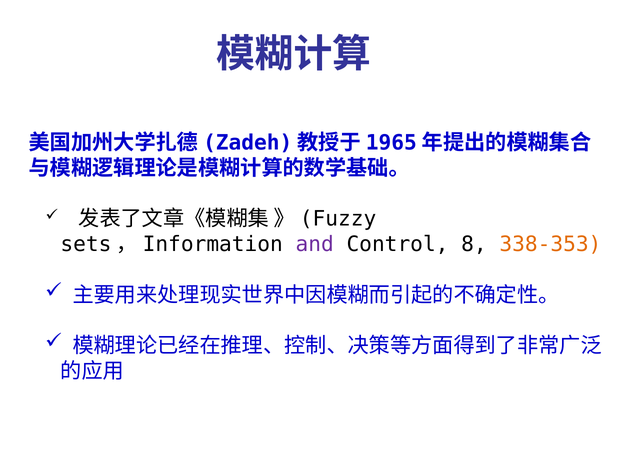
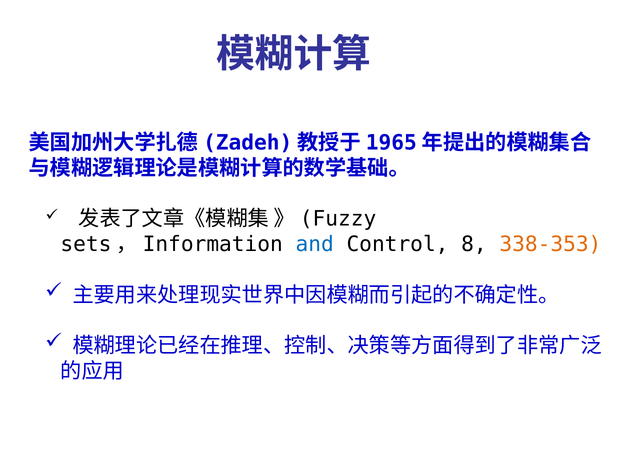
and colour: purple -> blue
